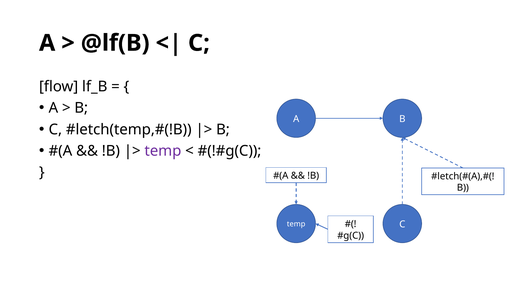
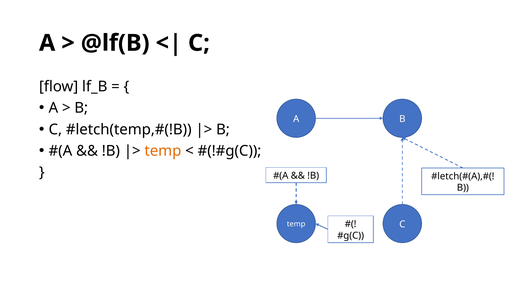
temp at (163, 151) colour: purple -> orange
